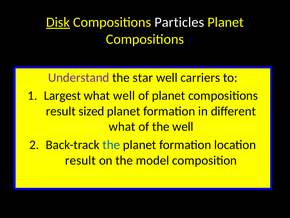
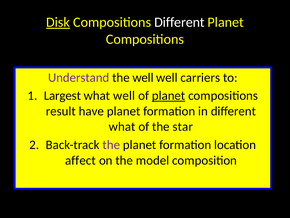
Compositions Particles: Particles -> Different
the star: star -> well
planet at (169, 95) underline: none -> present
sized: sized -> have
the well: well -> star
the at (111, 144) colour: blue -> purple
result at (80, 160): result -> affect
